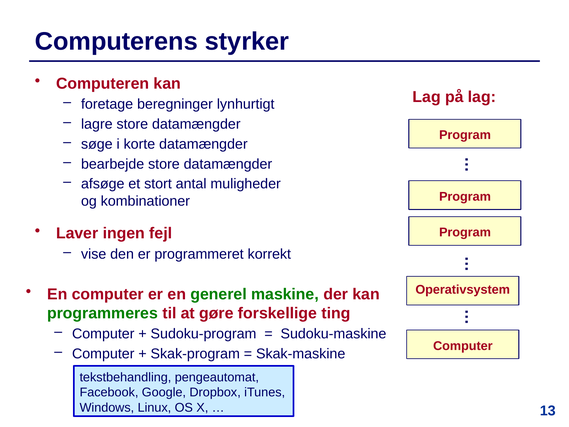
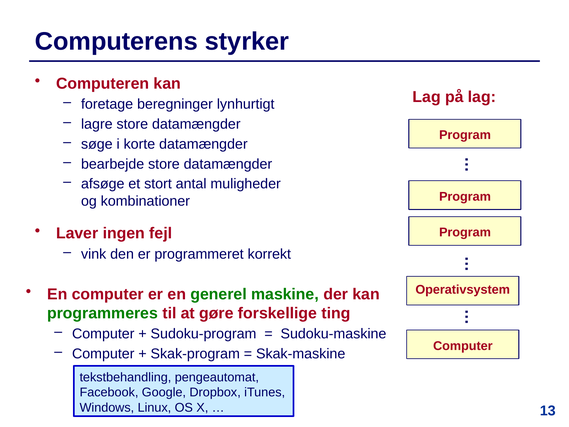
vise: vise -> vink
